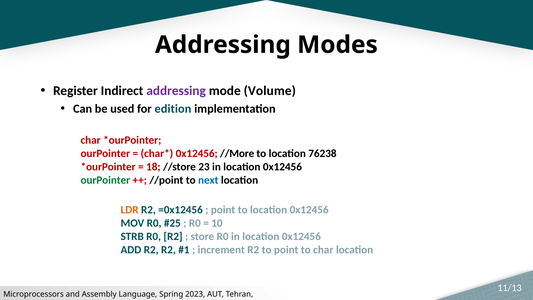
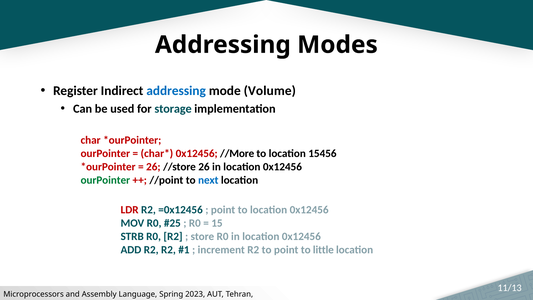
addressing at (176, 91) colour: purple -> blue
edition: edition -> storage
76238: 76238 -> 15456
18 at (153, 167): 18 -> 26
//store 23: 23 -> 26
LDR colour: orange -> red
10: 10 -> 15
to char: char -> little
